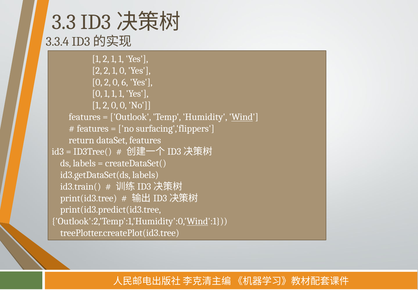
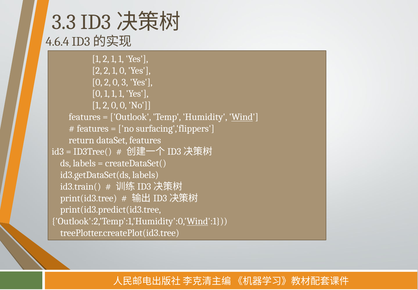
3.3.4: 3.3.4 -> 4.6.4
6: 6 -> 3
